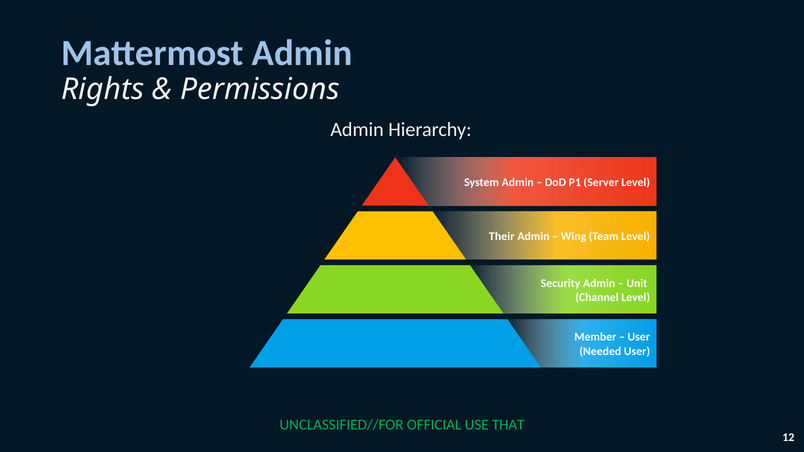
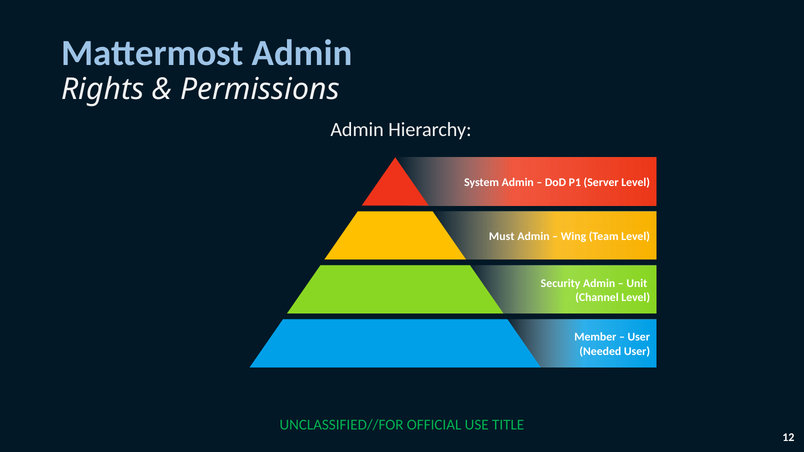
Their: Their -> Must
THAT: THAT -> TITLE
